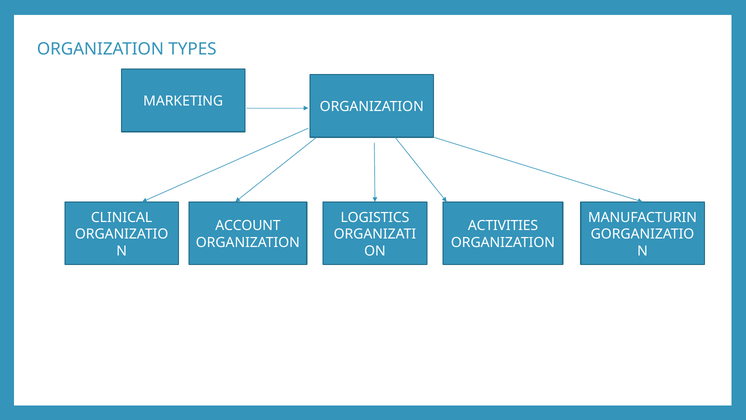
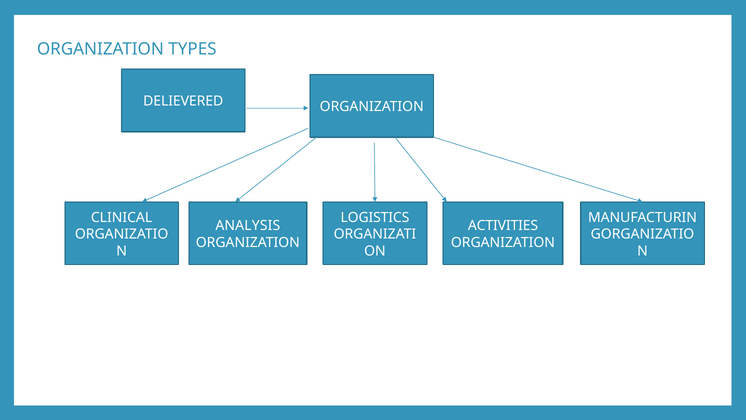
MARKETING: MARKETING -> DELIEVERED
ACCOUNT: ACCOUNT -> ANALYSIS
